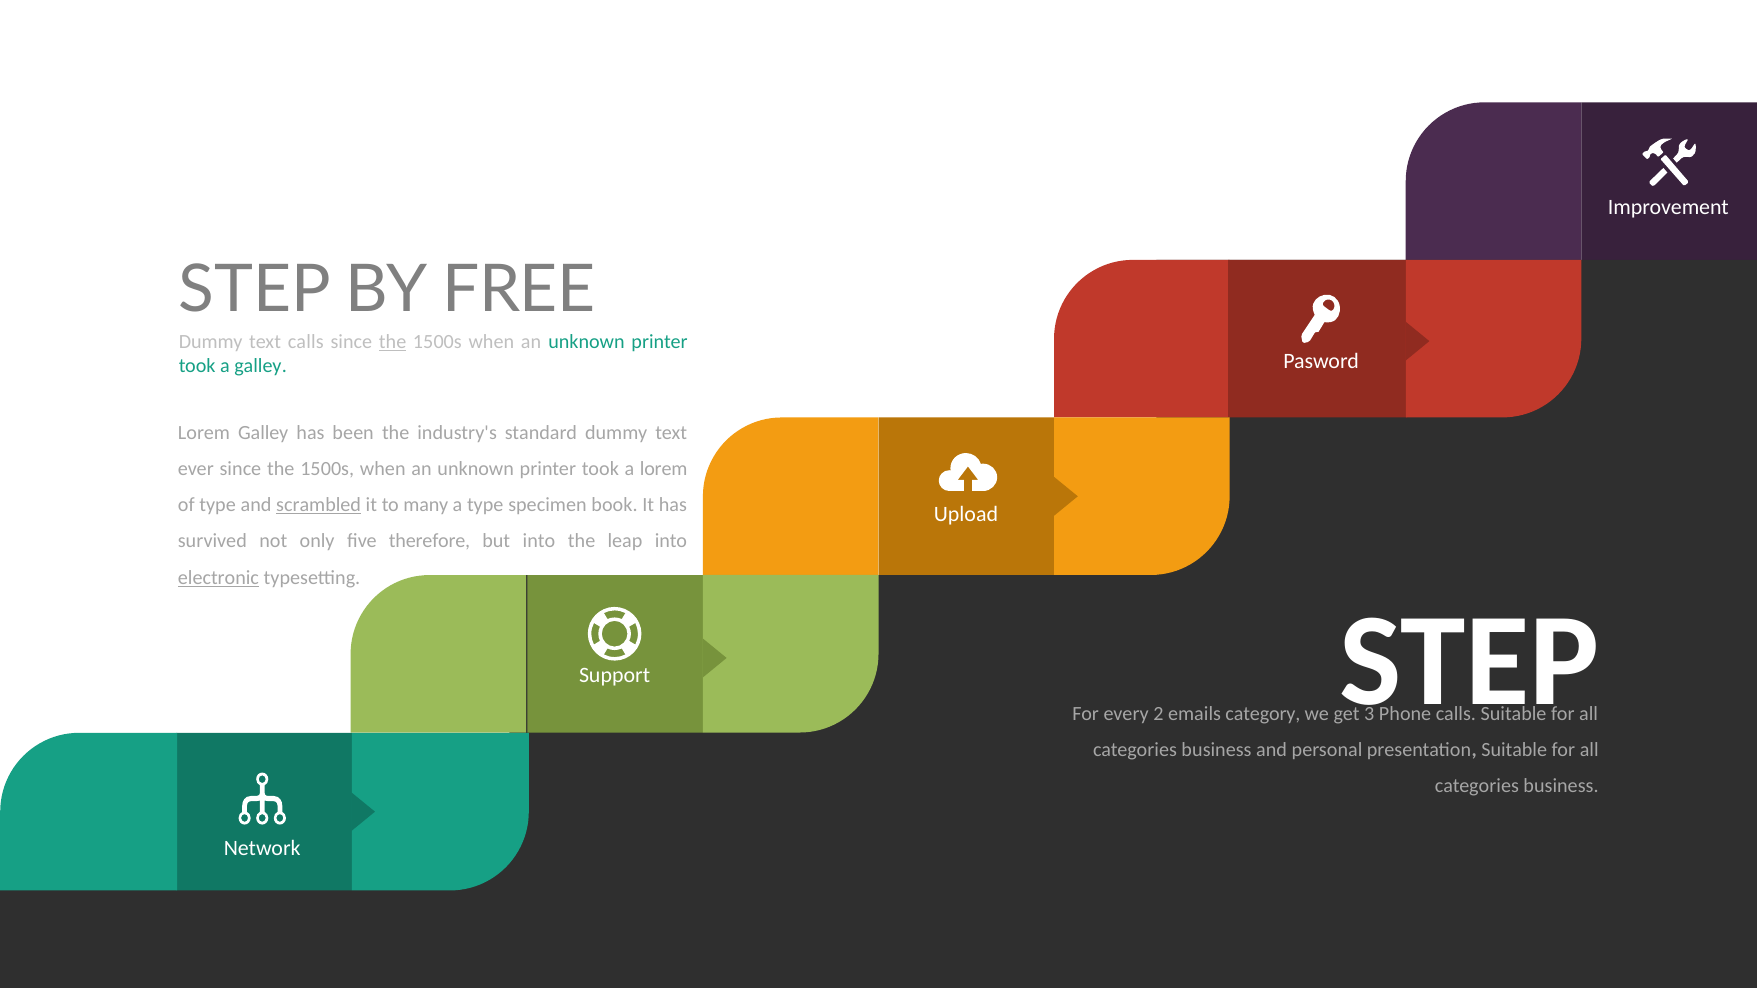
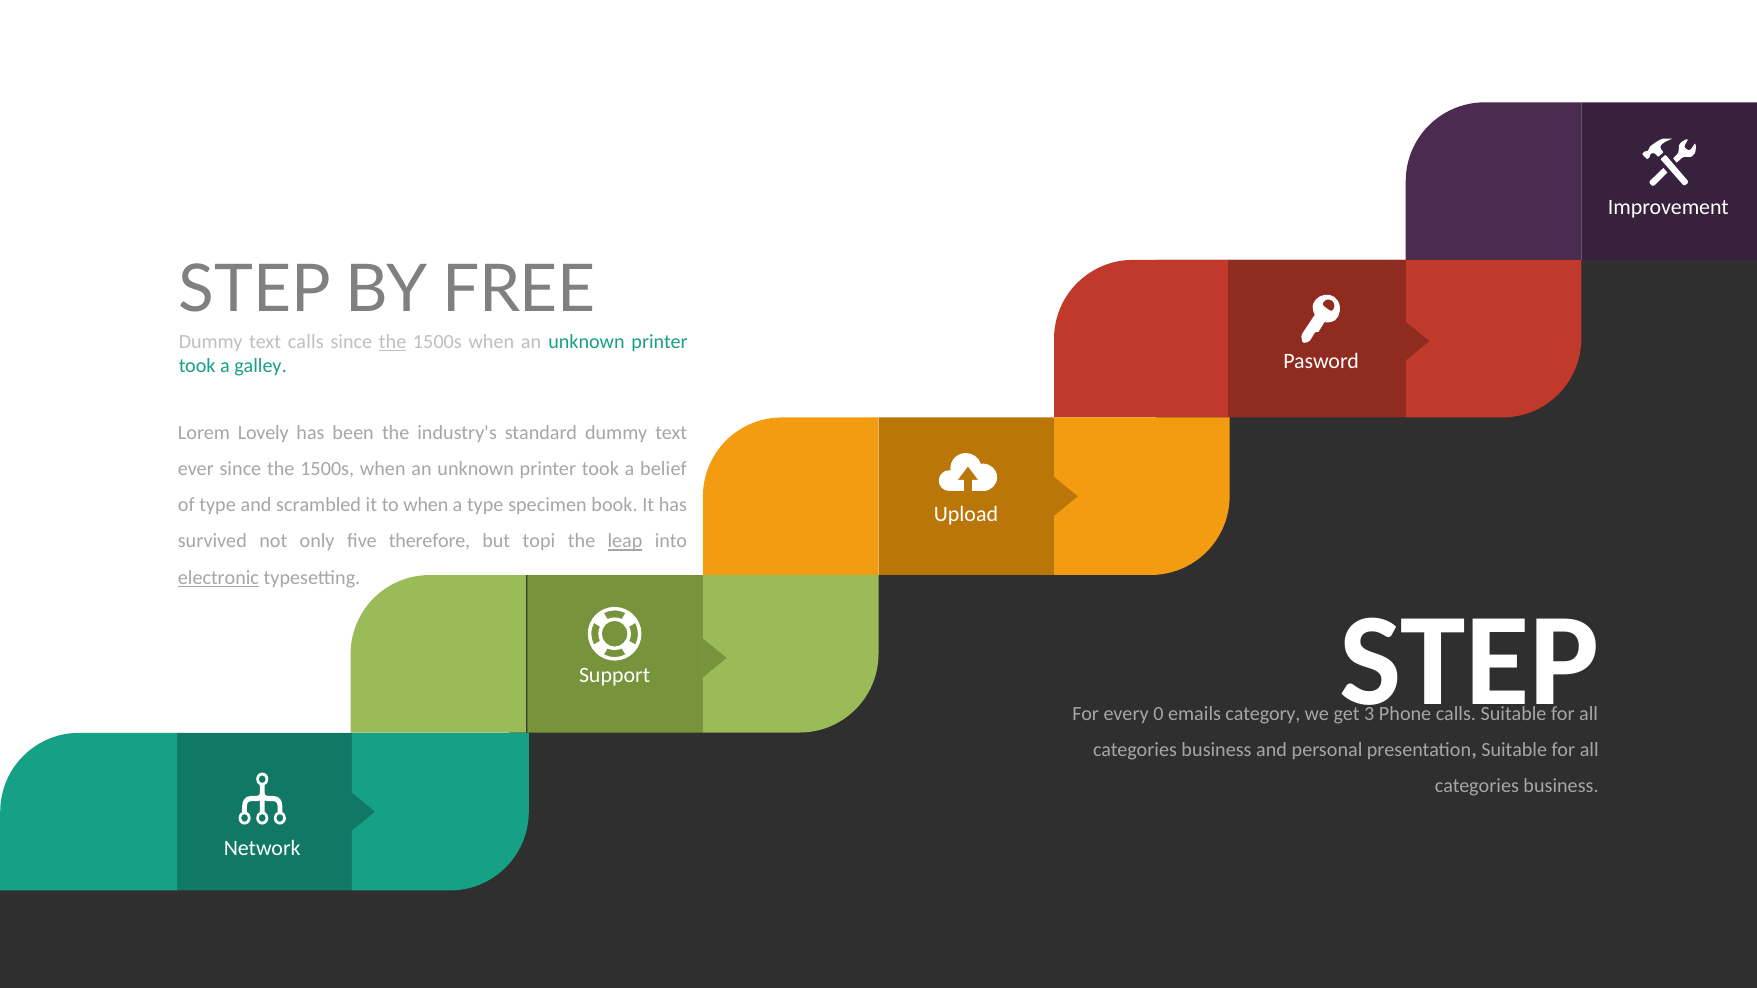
Lorem Galley: Galley -> Lovely
a lorem: lorem -> belief
scrambled underline: present -> none
to many: many -> when
but into: into -> topi
leap underline: none -> present
2: 2 -> 0
